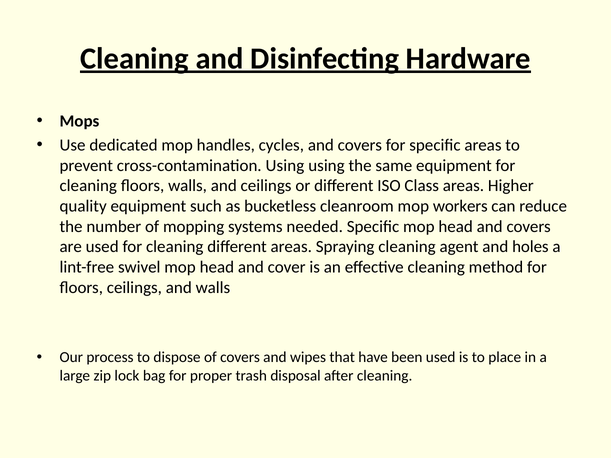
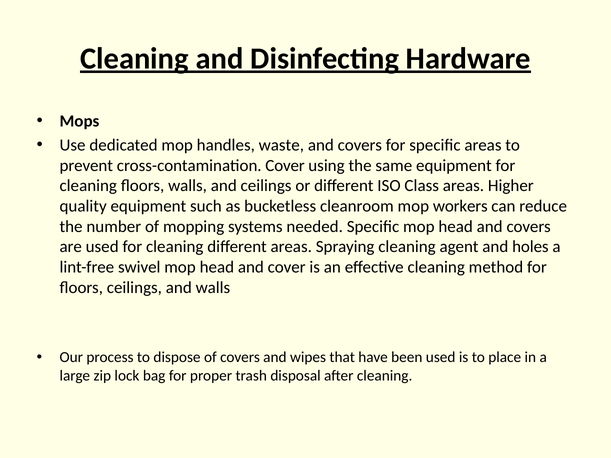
cycles: cycles -> waste
cross-contamination Using: Using -> Cover
